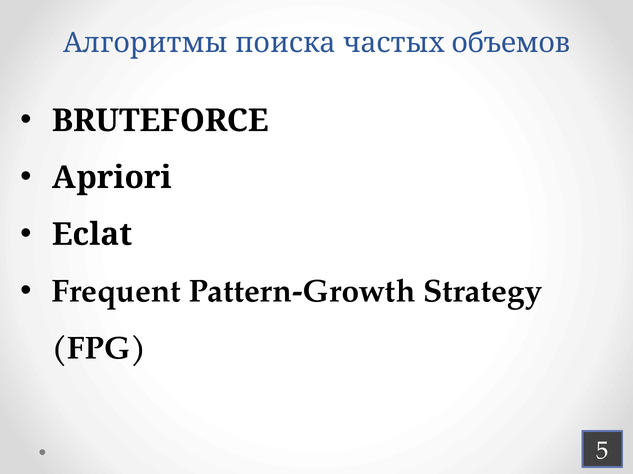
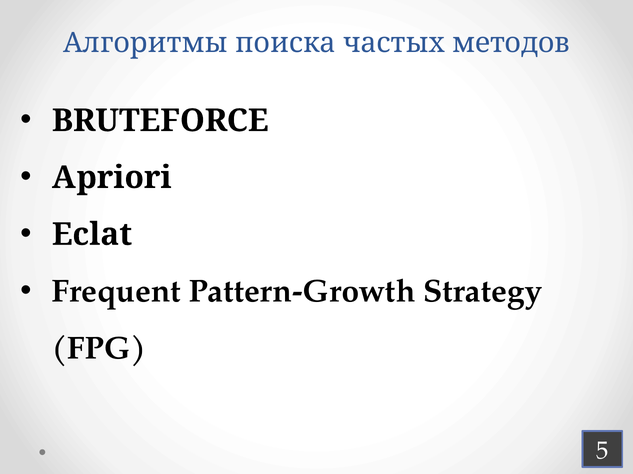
объемов: объемов -> методов
